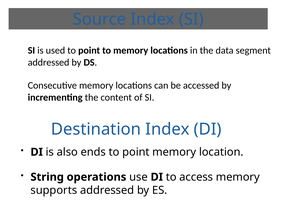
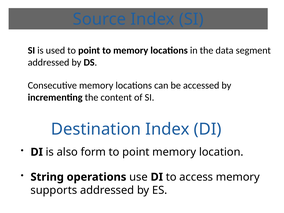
ends: ends -> form
